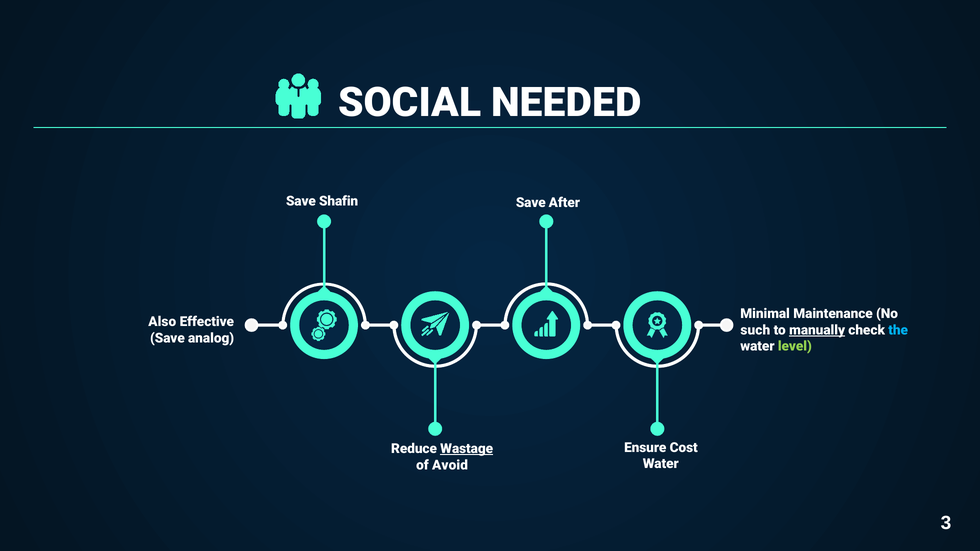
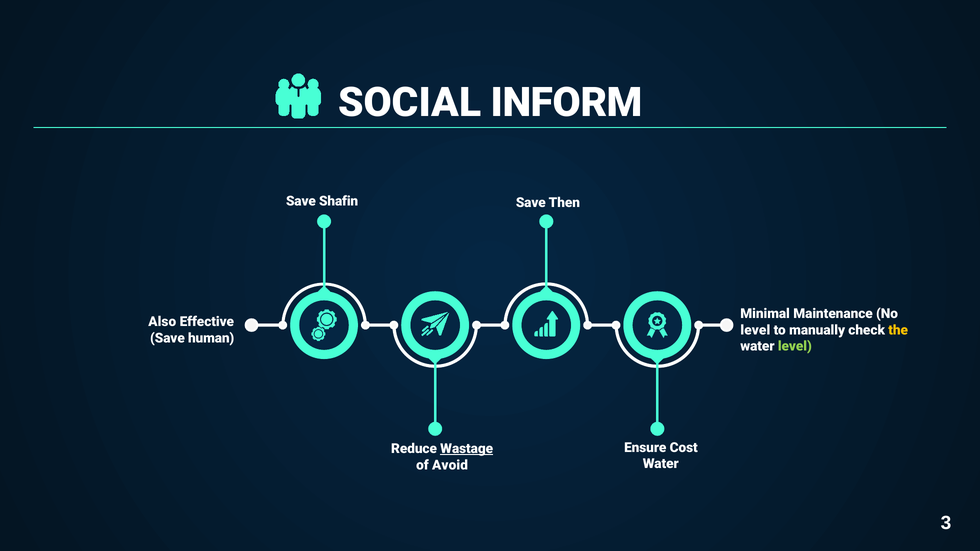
NEEDED: NEEDED -> INFORM
After: After -> Then
such at (755, 330): such -> level
manually underline: present -> none
the colour: light blue -> yellow
analog: analog -> human
